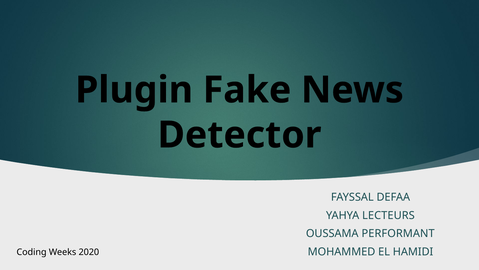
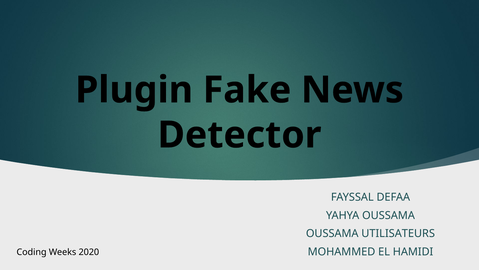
YAHYA LECTEURS: LECTEURS -> OUSSAMA
PERFORMANT: PERFORMANT -> UTILISATEURS
